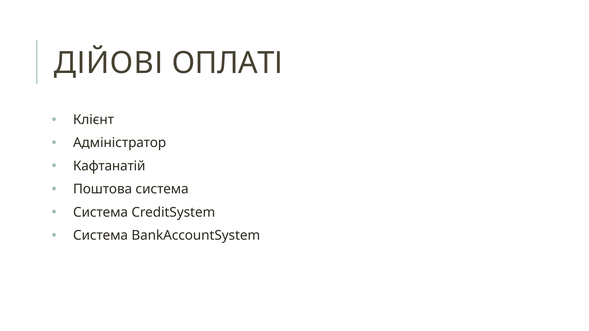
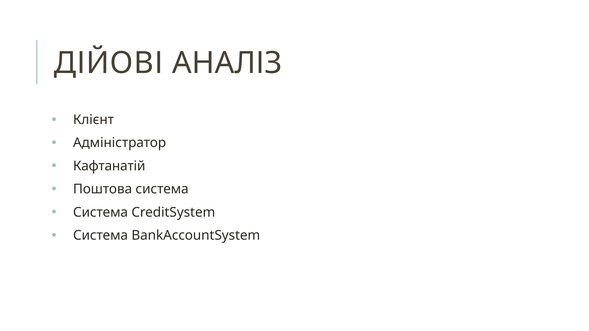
ОПЛАТІ: ОПЛАТІ -> АНАЛІЗ
